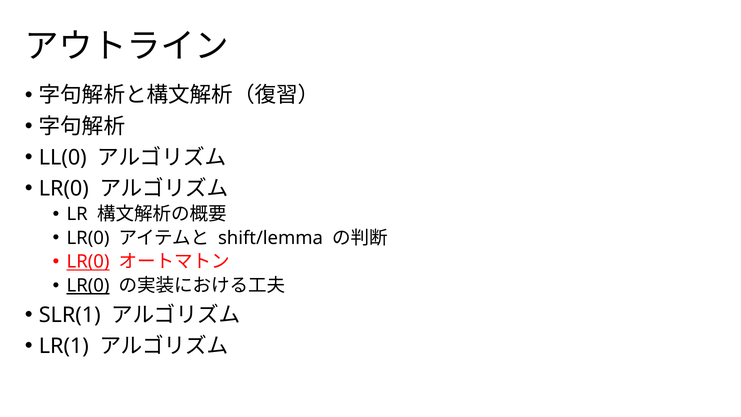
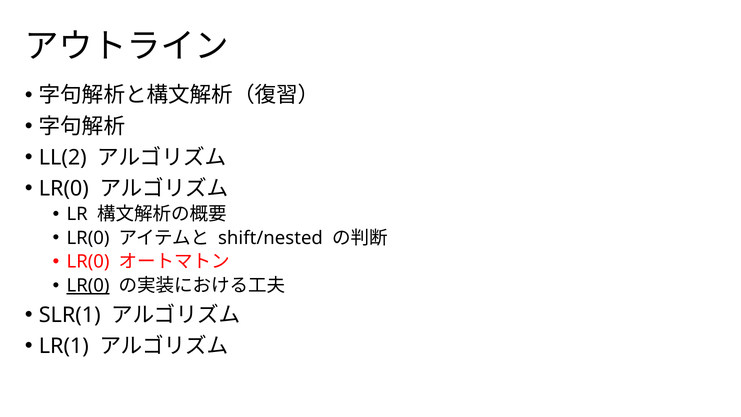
LL(0: LL(0 -> LL(2
shift/lemma: shift/lemma -> shift/nested
LR(0 at (88, 262) underline: present -> none
